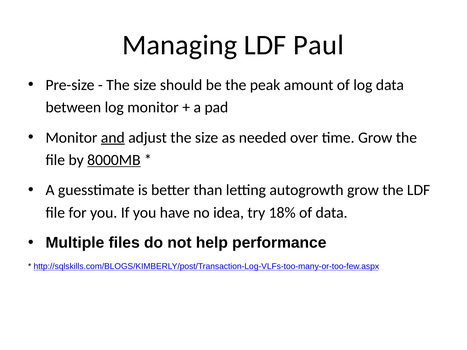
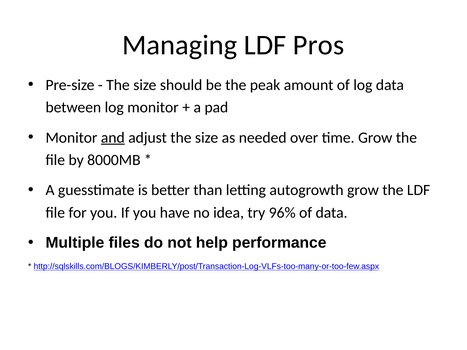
Paul: Paul -> Pros
8000MB underline: present -> none
18%: 18% -> 96%
